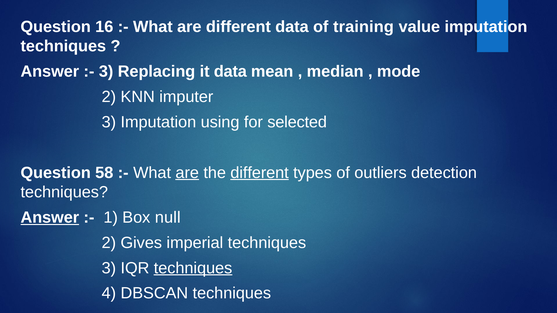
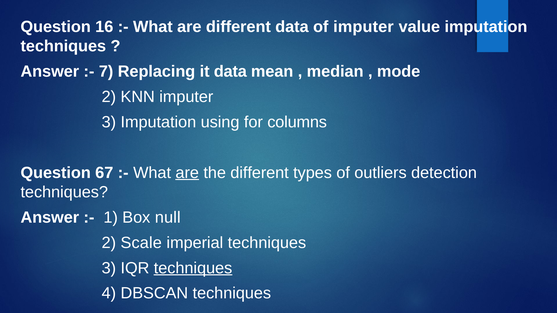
of training: training -> imputer
3 at (106, 72): 3 -> 7
selected: selected -> columns
58: 58 -> 67
different at (260, 173) underline: present -> none
Answer at (50, 218) underline: present -> none
Gives: Gives -> Scale
